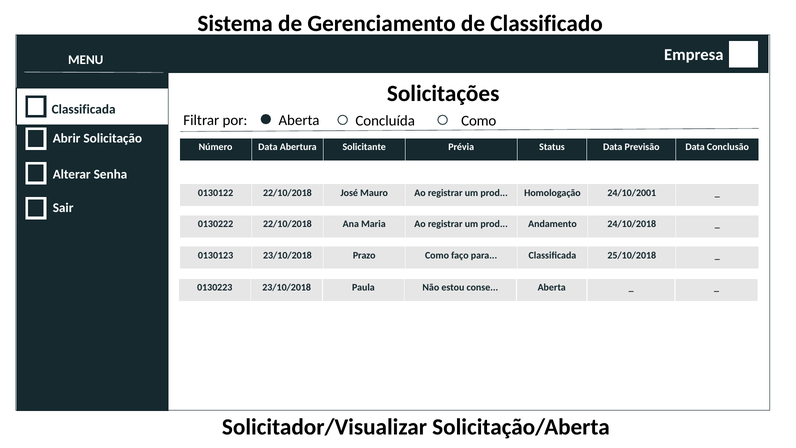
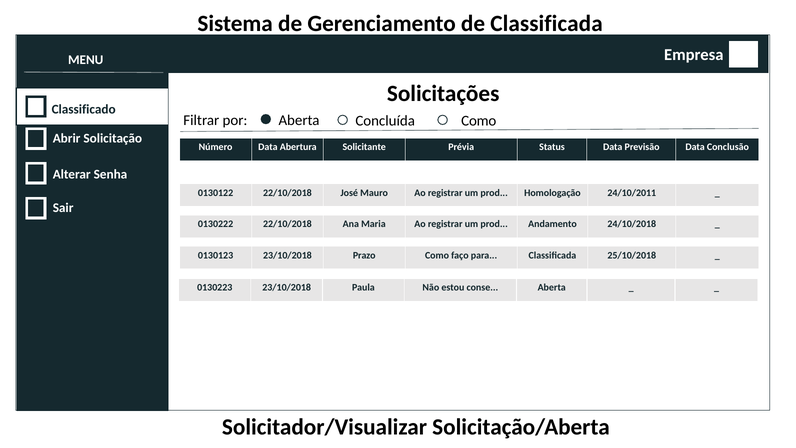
de Classificado: Classificado -> Classificada
Classificada at (84, 109): Classificada -> Classificado
24/10/2001: 24/10/2001 -> 24/10/2011
